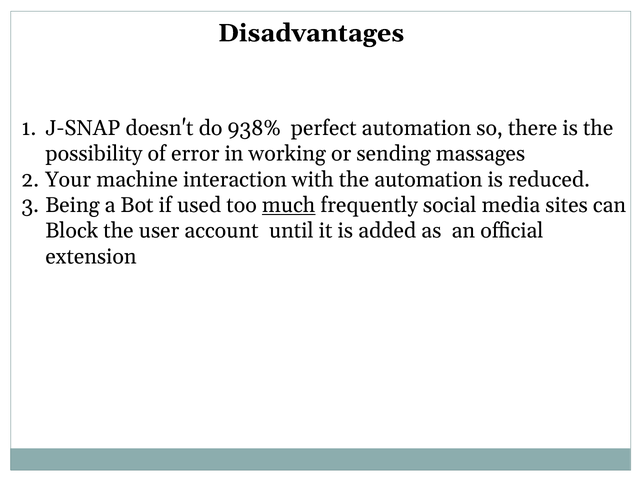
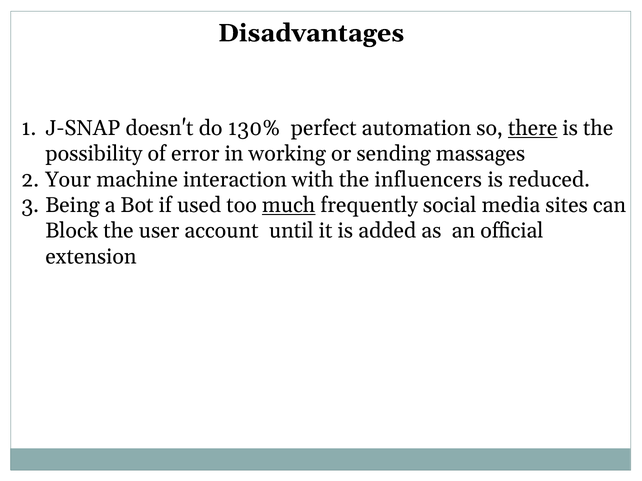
938%: 938% -> 130%
there underline: none -> present
the automation: automation -> influencers
